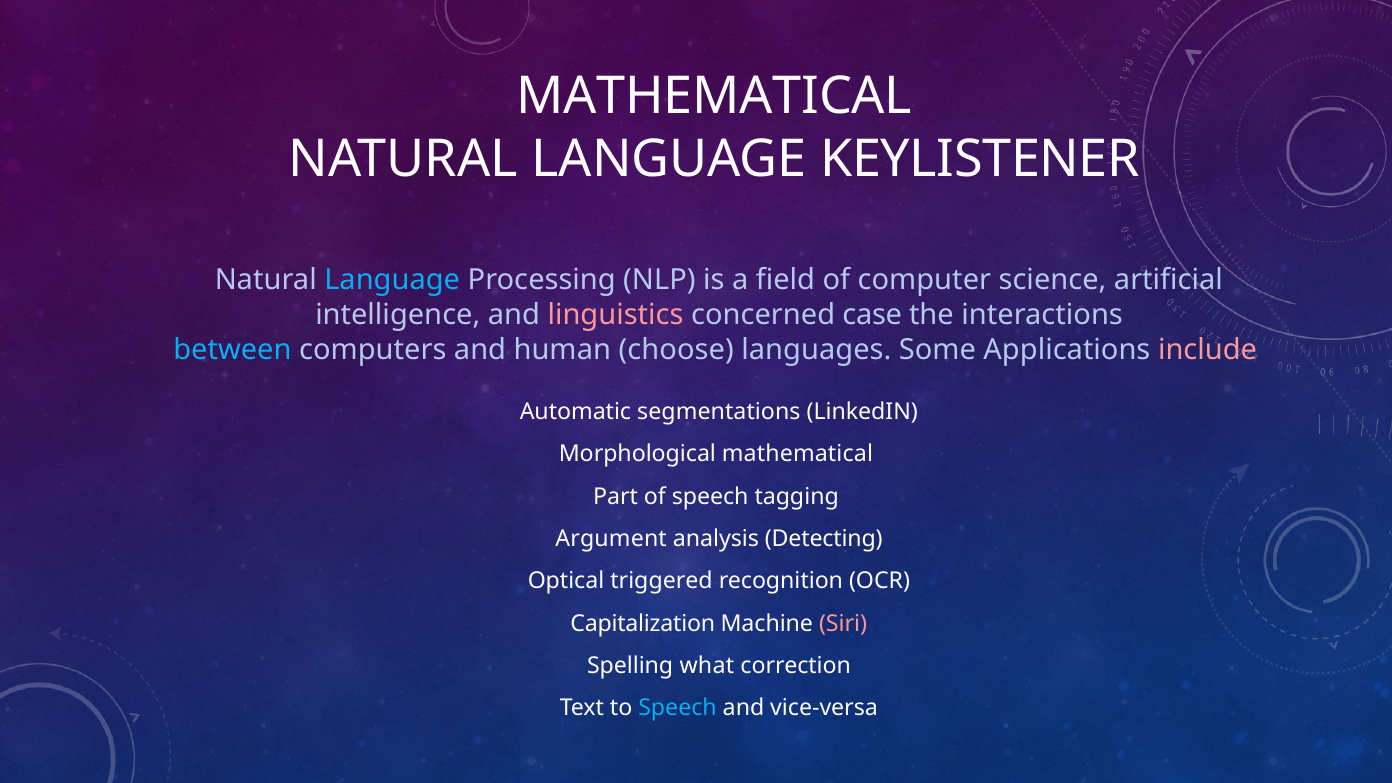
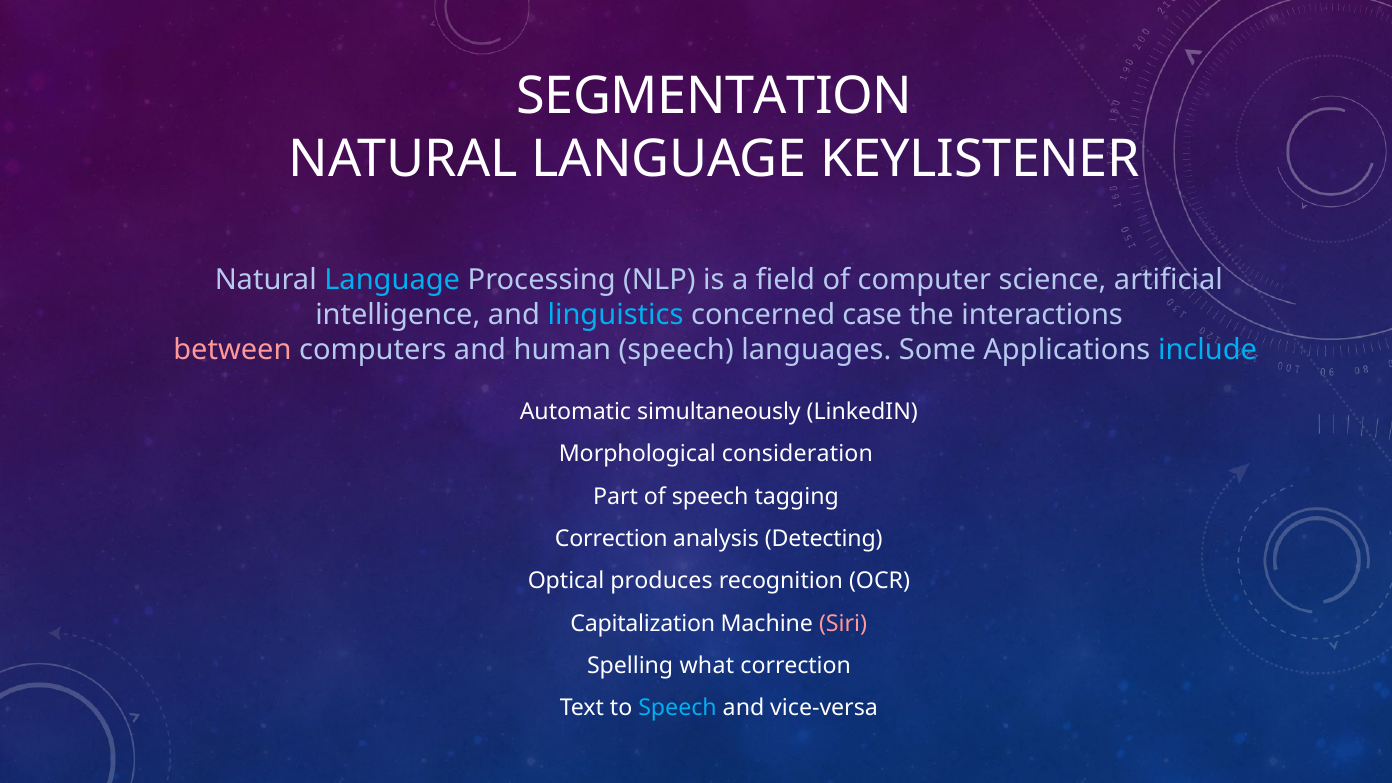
MATHEMATICAL at (714, 96): MATHEMATICAL -> SEGMENTATION
linguistics colour: pink -> light blue
between colour: light blue -> pink
human choose: choose -> speech
include colour: pink -> light blue
segmentations: segmentations -> simultaneously
Morphological mathematical: mathematical -> consideration
Argument at (611, 539): Argument -> Correction
triggered: triggered -> produces
